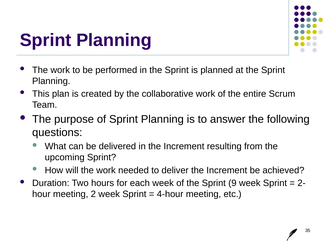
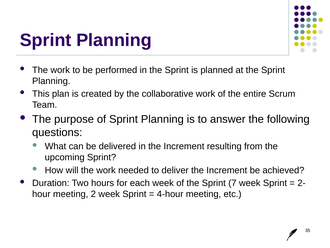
9: 9 -> 7
